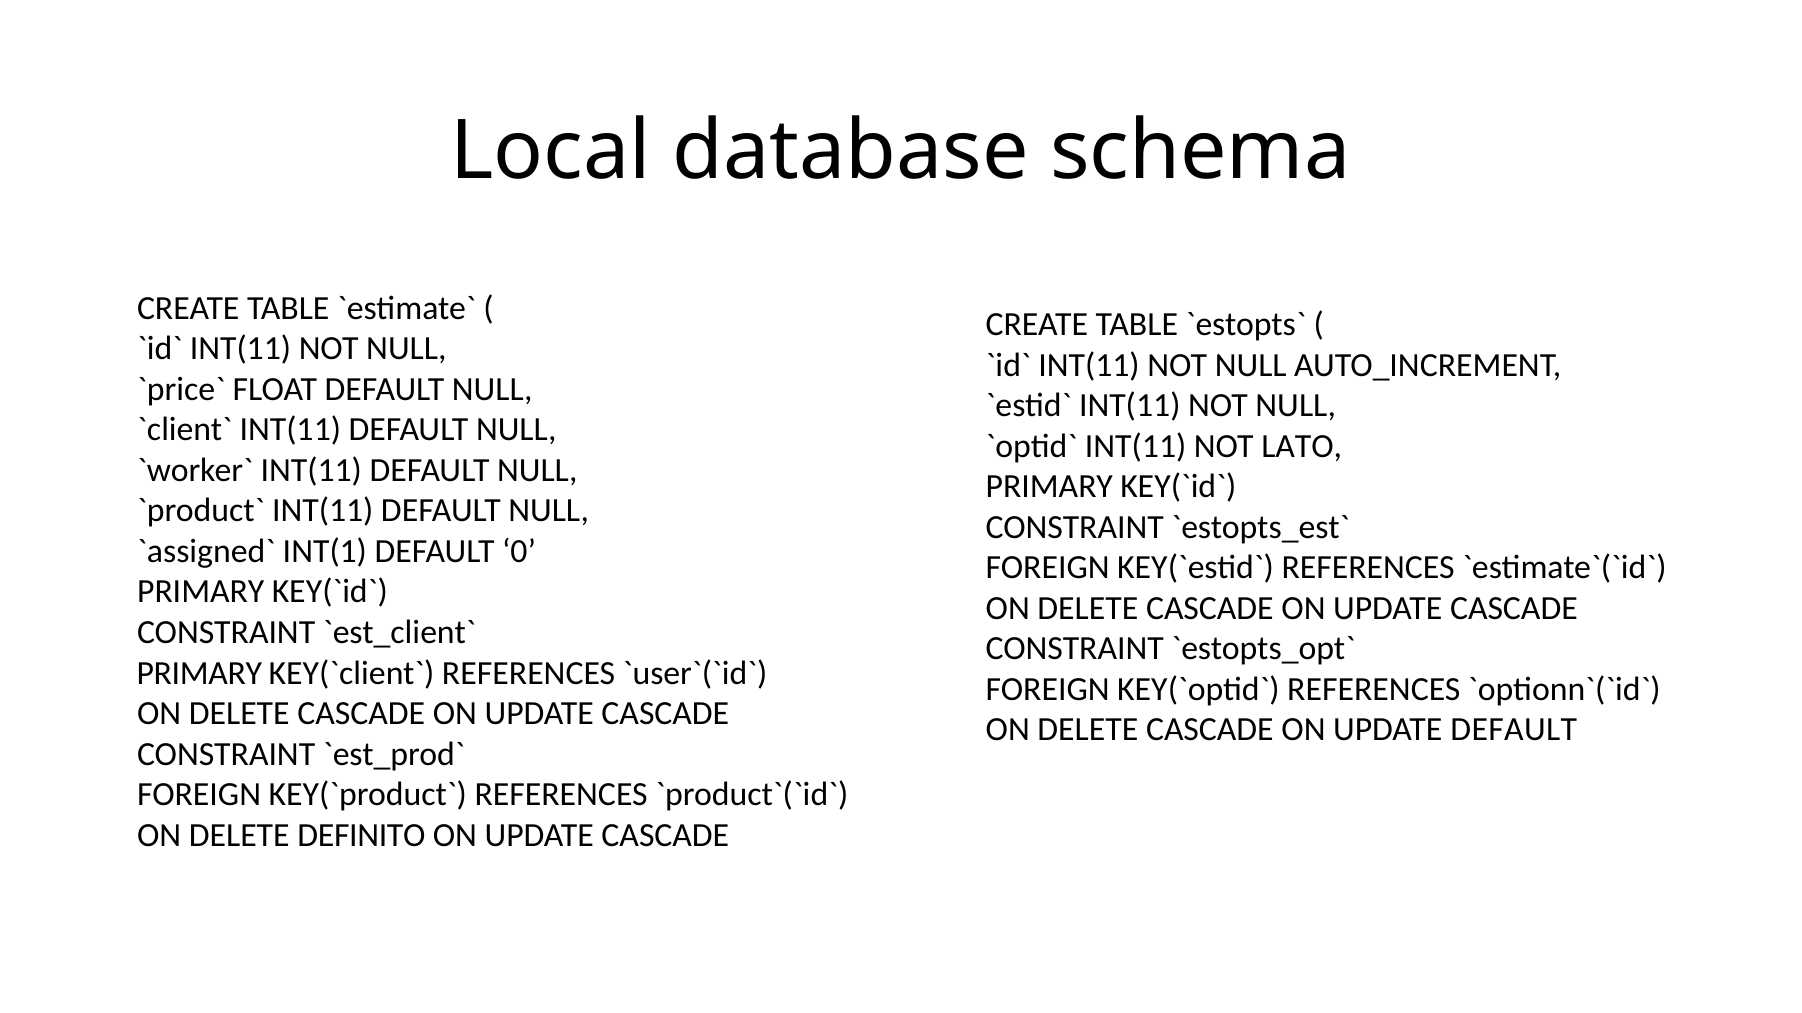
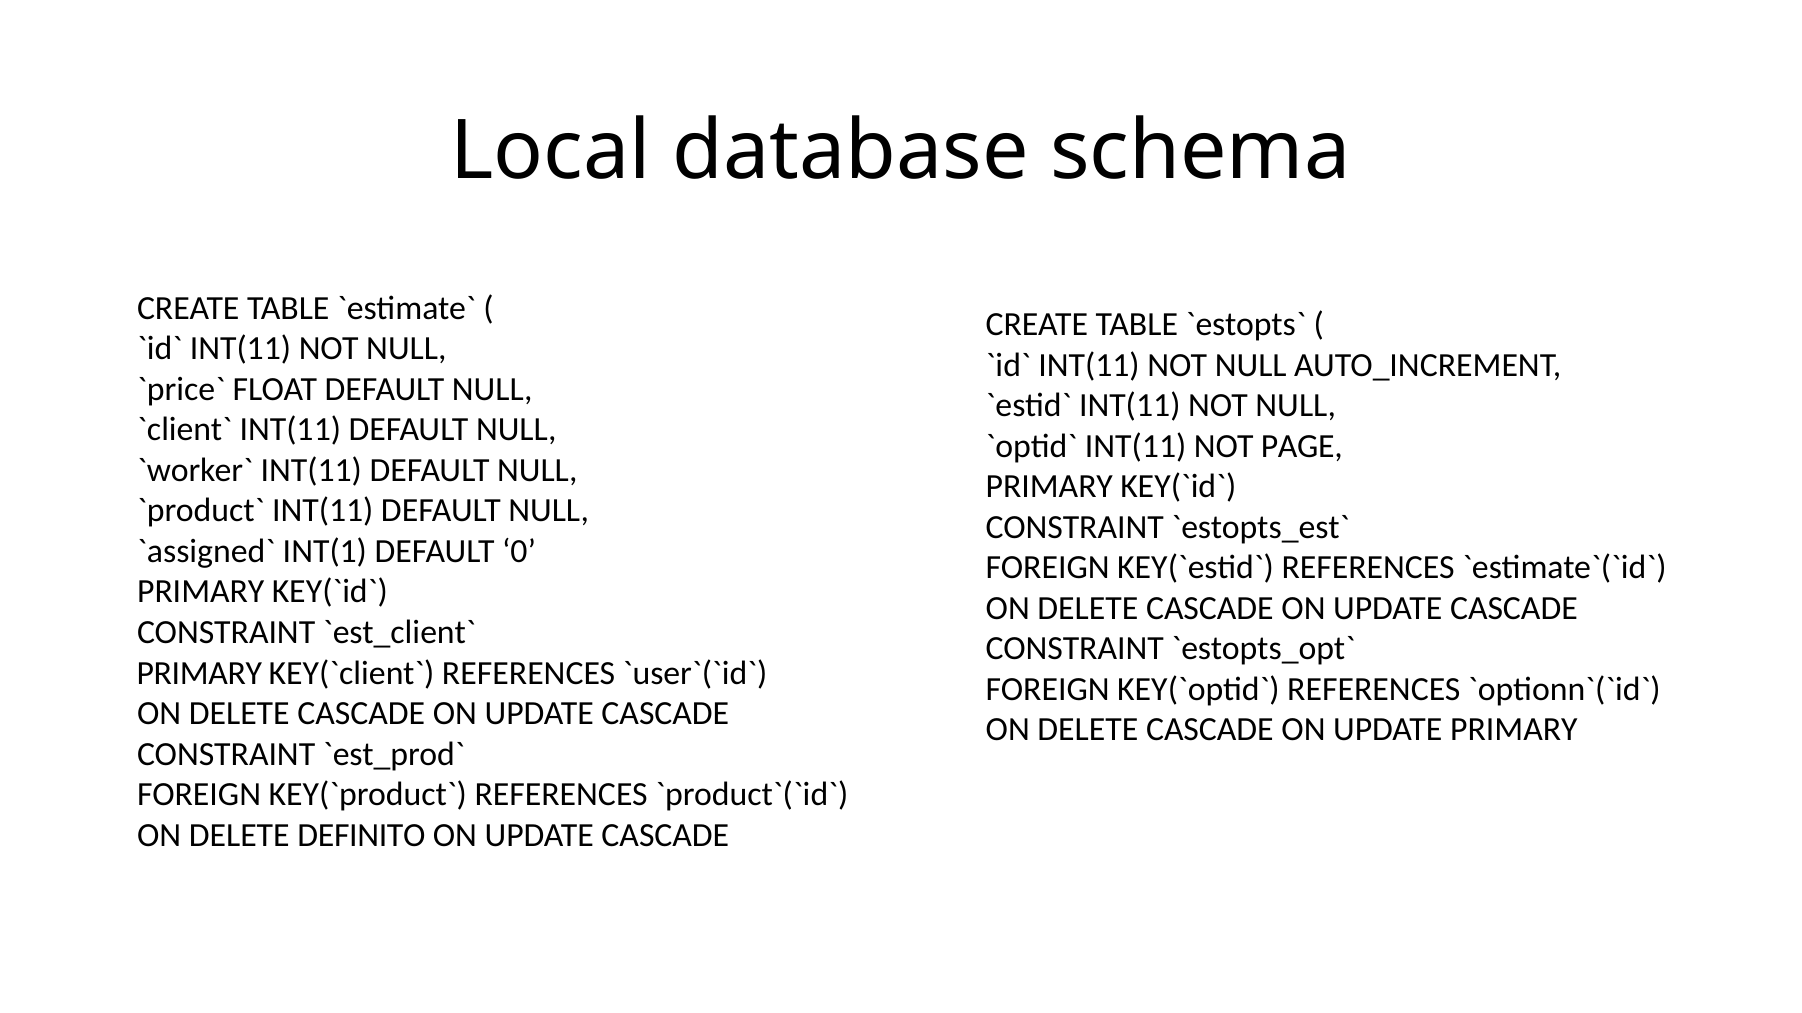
LATO: LATO -> PAGE
UPDATE DEFAULT: DEFAULT -> PRIMARY
